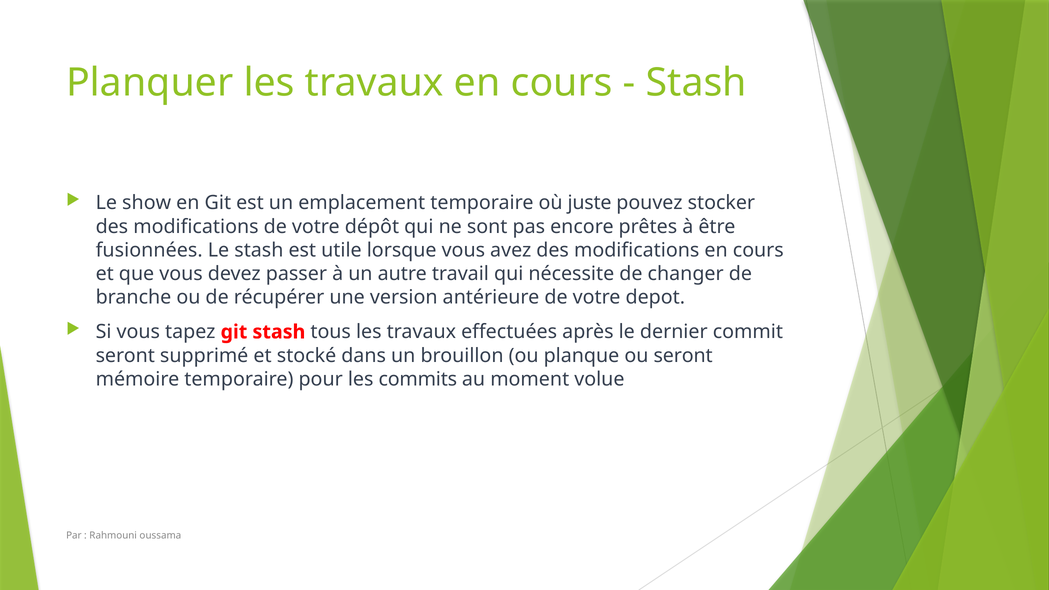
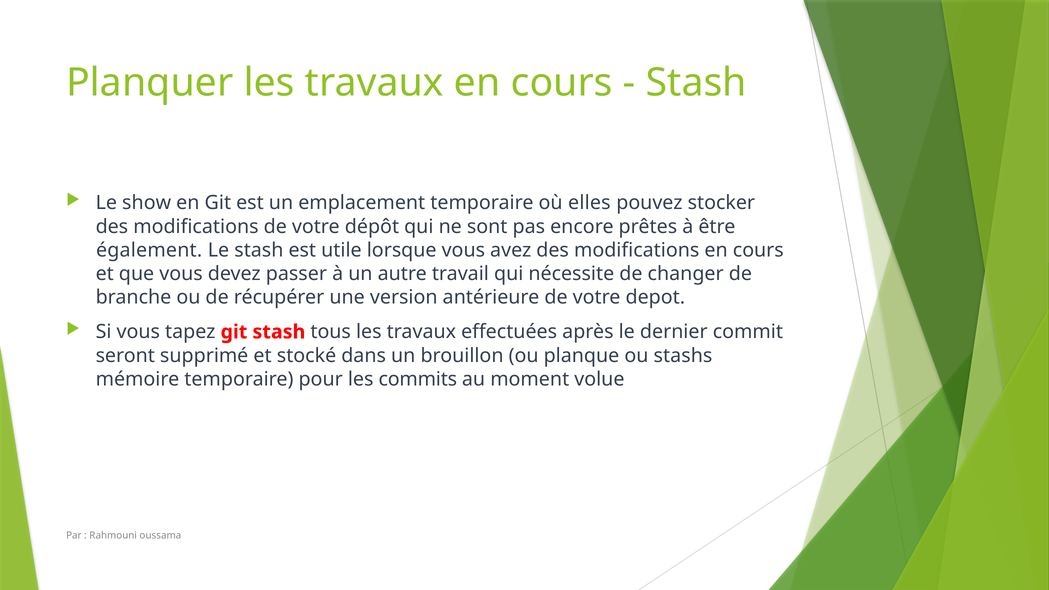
juste: juste -> elles
fusionnées: fusionnées -> également
ou seront: seront -> stashs
